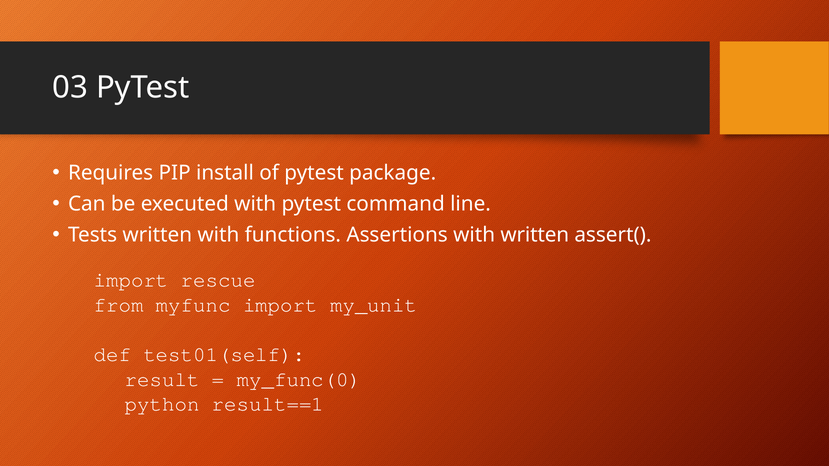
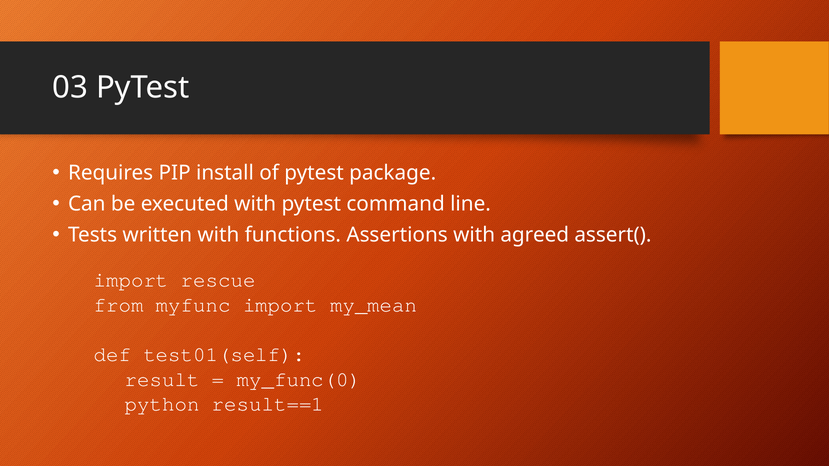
with written: written -> agreed
my_unit: my_unit -> my_mean
